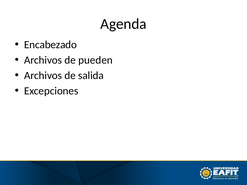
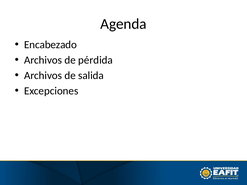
pueden: pueden -> pérdida
